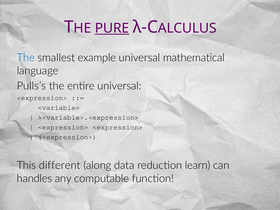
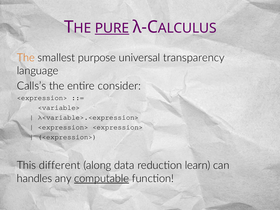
The at (26, 58) colour: blue -> orange
example: example -> purpose
mathematical: mathematical -> transparency
Pulls’s: Pulls’s -> Calls’s
entire universal: universal -> consider
computable underline: none -> present
